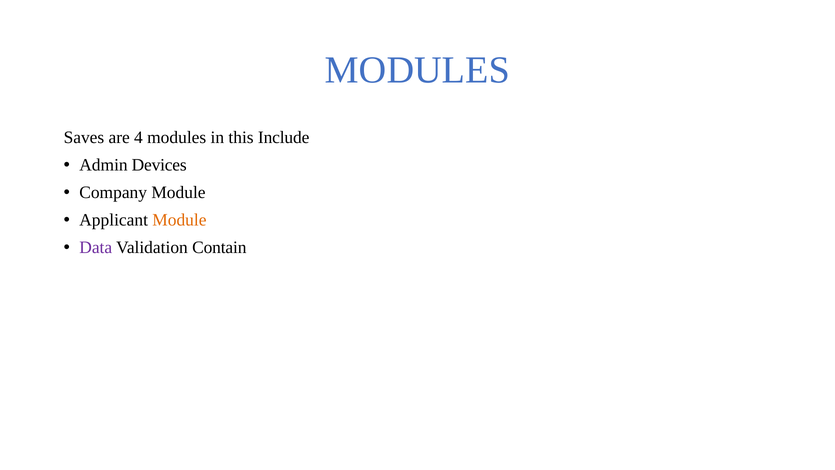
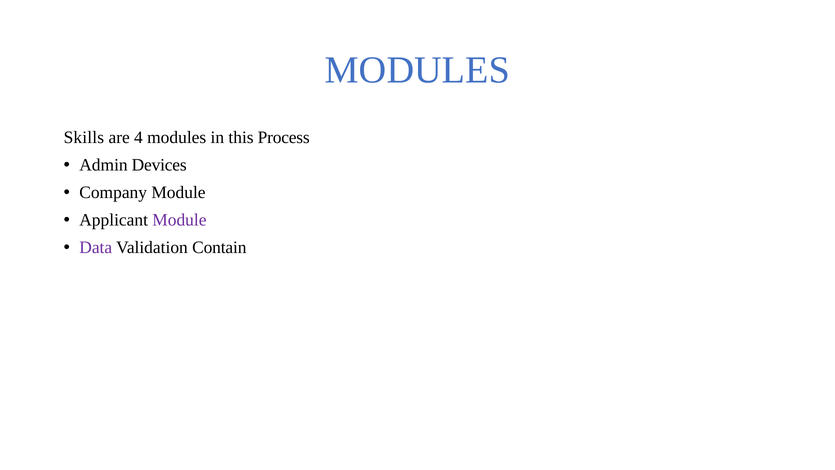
Saves: Saves -> Skills
Include: Include -> Process
Module at (179, 220) colour: orange -> purple
